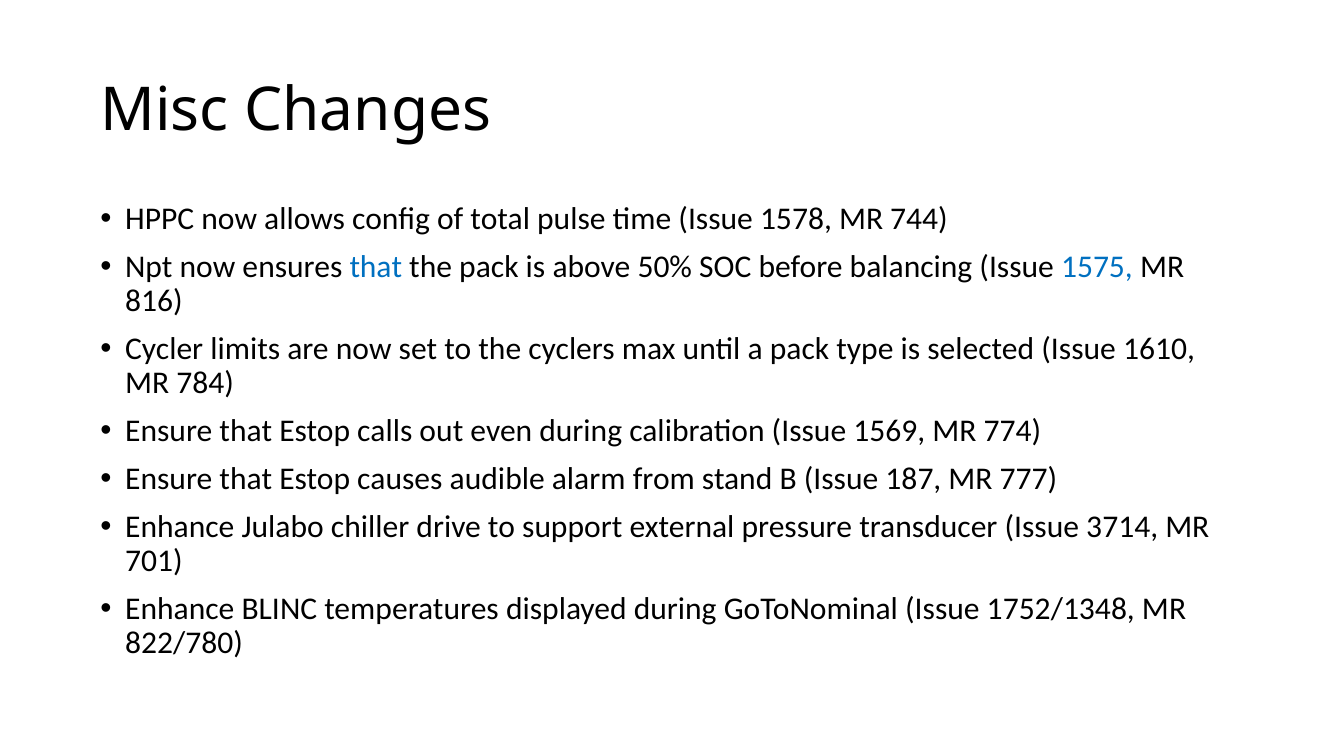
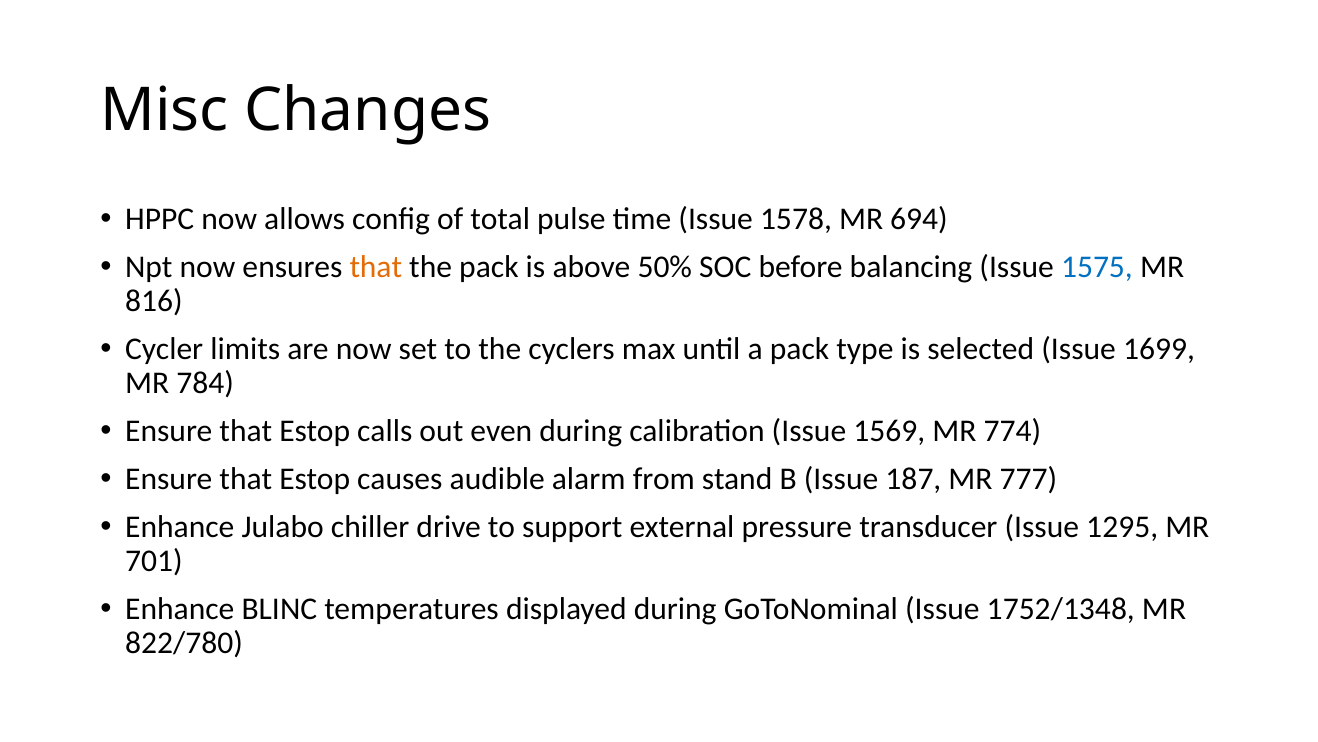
744: 744 -> 694
that at (376, 267) colour: blue -> orange
1610: 1610 -> 1699
3714: 3714 -> 1295
